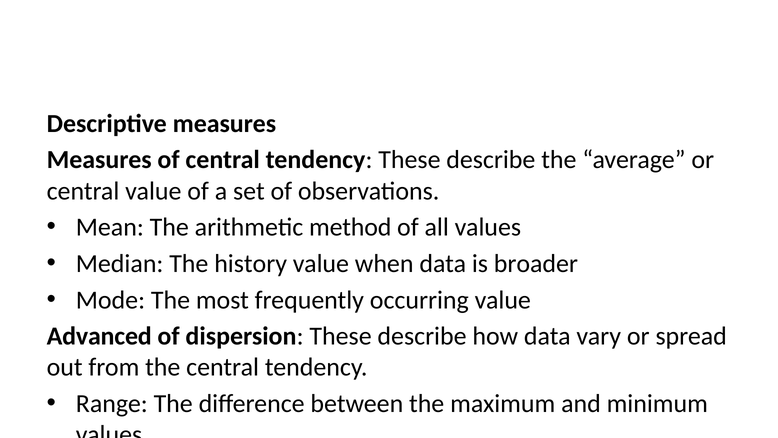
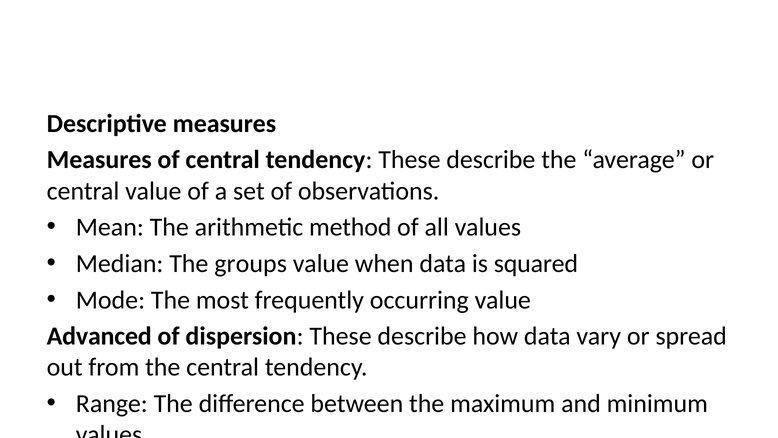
history: history -> groups
is broader: broader -> squared
